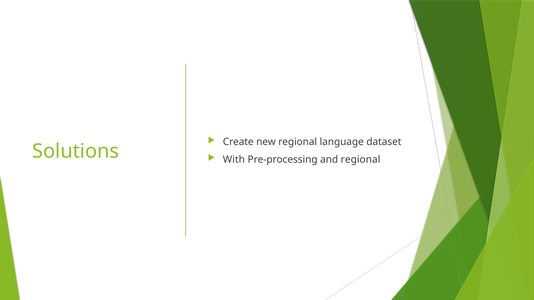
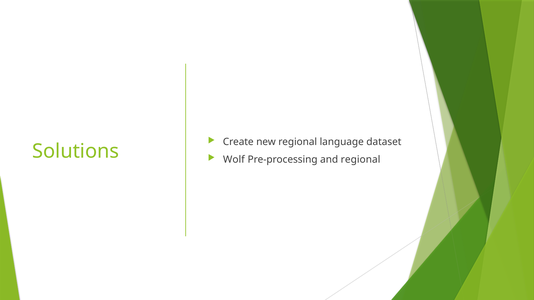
With: With -> Wolf
